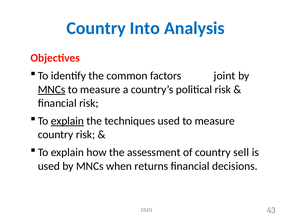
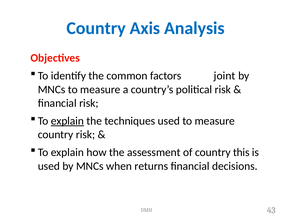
Into: Into -> Axis
MNCs at (52, 89) underline: present -> none
sell: sell -> this
